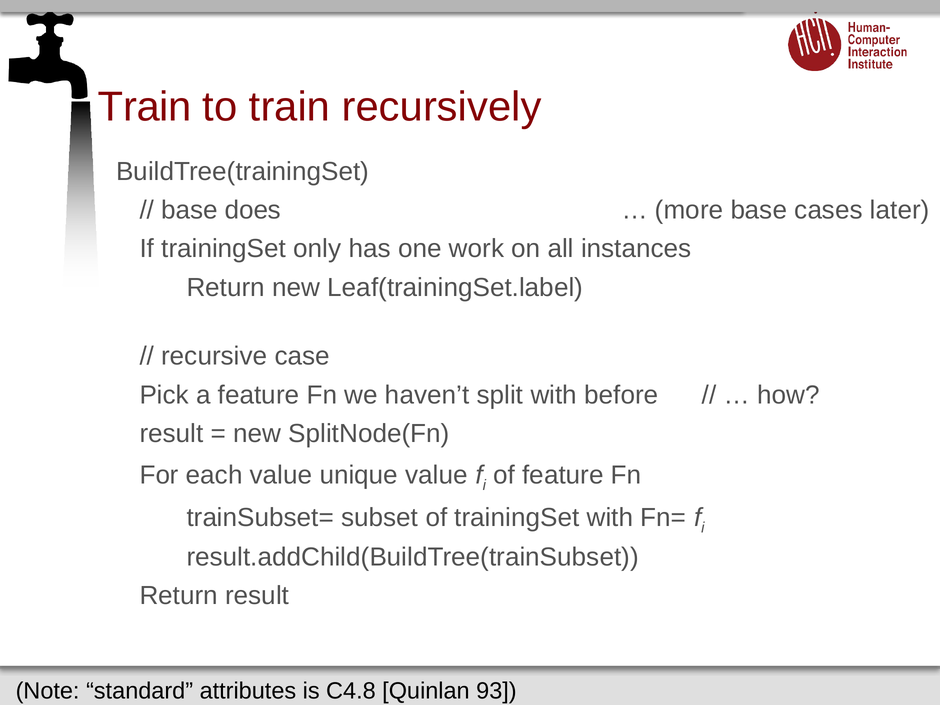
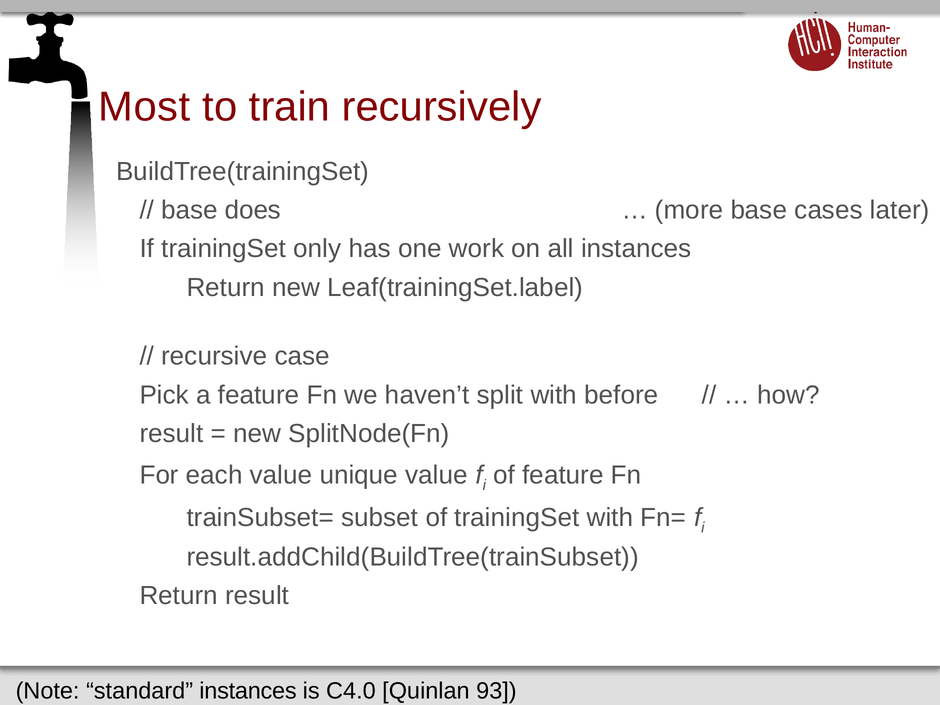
Train at (145, 107): Train -> Most
standard attributes: attributes -> instances
C4.8: C4.8 -> C4.0
